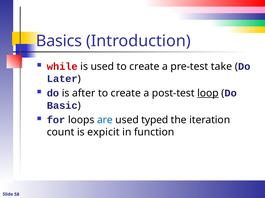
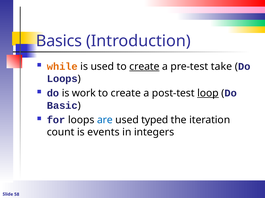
while colour: red -> orange
create at (144, 67) underline: none -> present
Later at (62, 79): Later -> Loops
after: after -> work
expicit: expicit -> events
function: function -> integers
